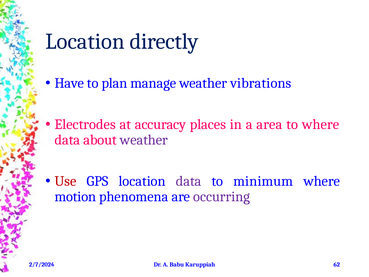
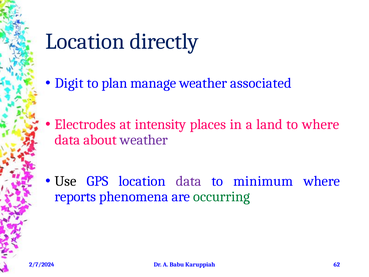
Have: Have -> Digit
vibrations: vibrations -> associated
accuracy: accuracy -> intensity
area: area -> land
Use colour: red -> black
motion: motion -> reports
occurring colour: purple -> green
